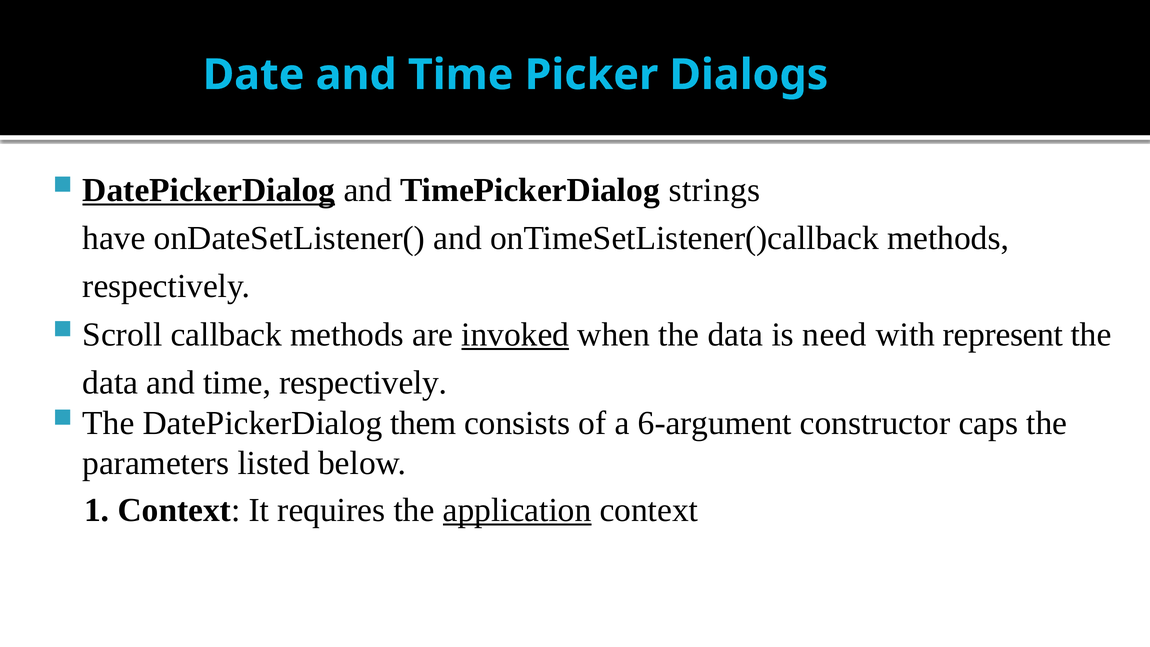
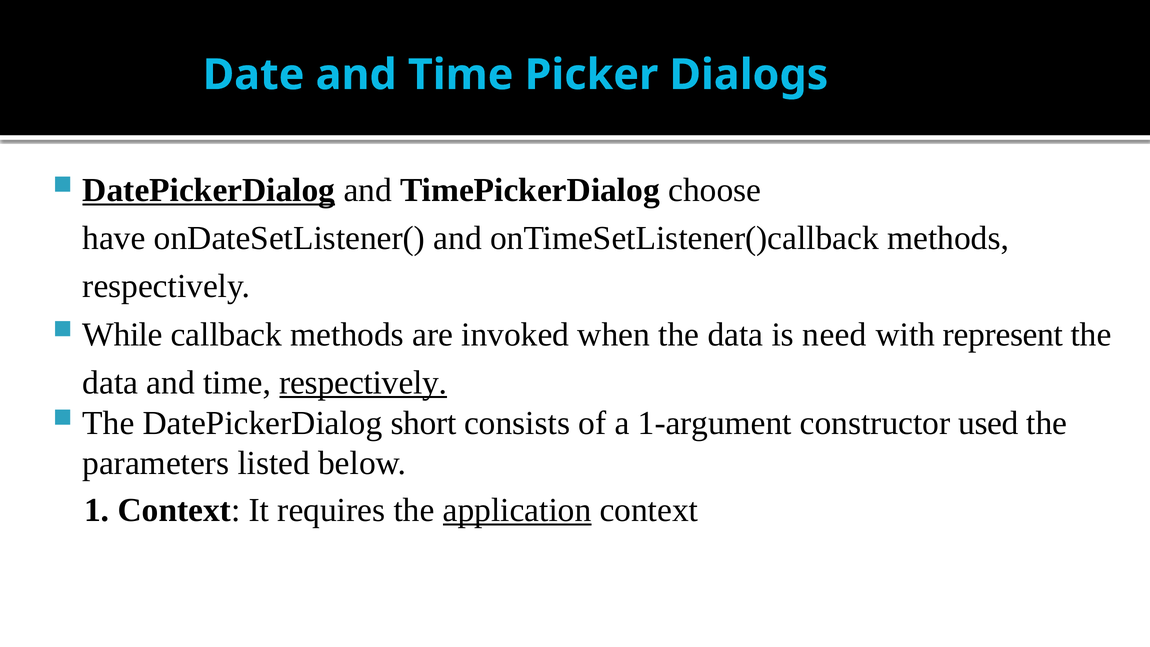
strings: strings -> choose
Scroll: Scroll -> While
invoked underline: present -> none
respectively at (363, 383) underline: none -> present
them: them -> short
6-argument: 6-argument -> 1-argument
caps: caps -> used
